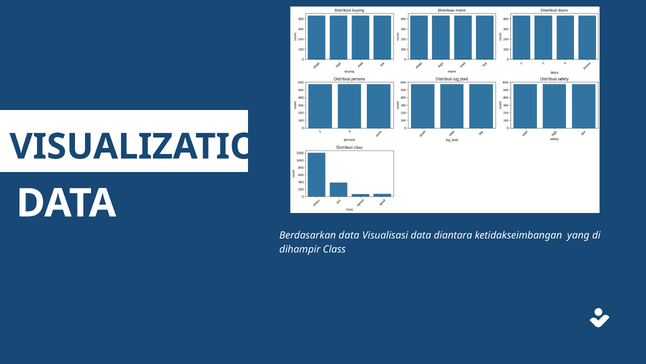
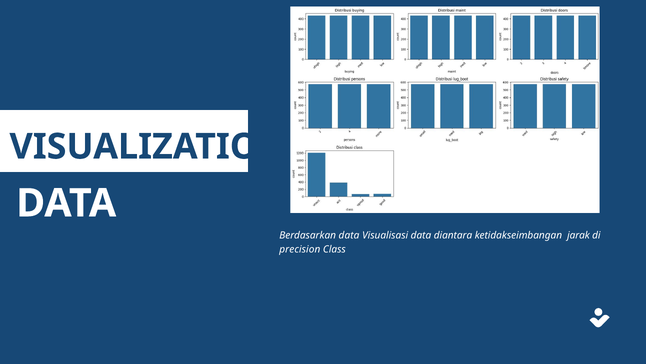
yang: yang -> jarak
dihampir: dihampir -> precision
